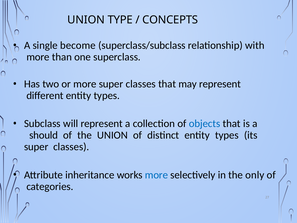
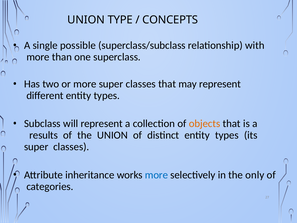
become: become -> possible
objects colour: blue -> orange
should: should -> results
